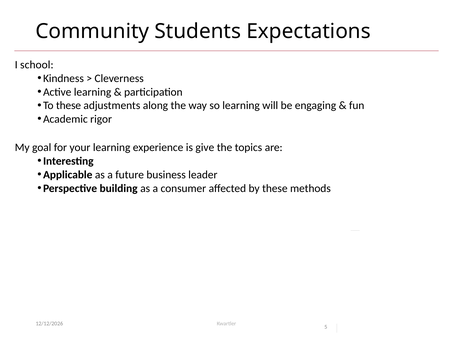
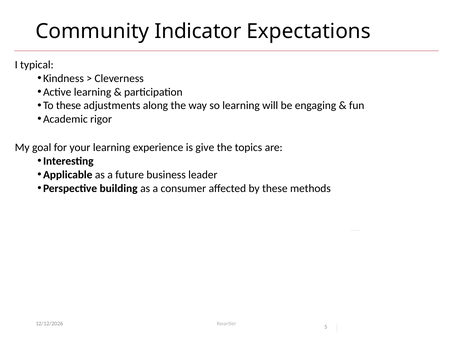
Students: Students -> Indicator
school: school -> typical
